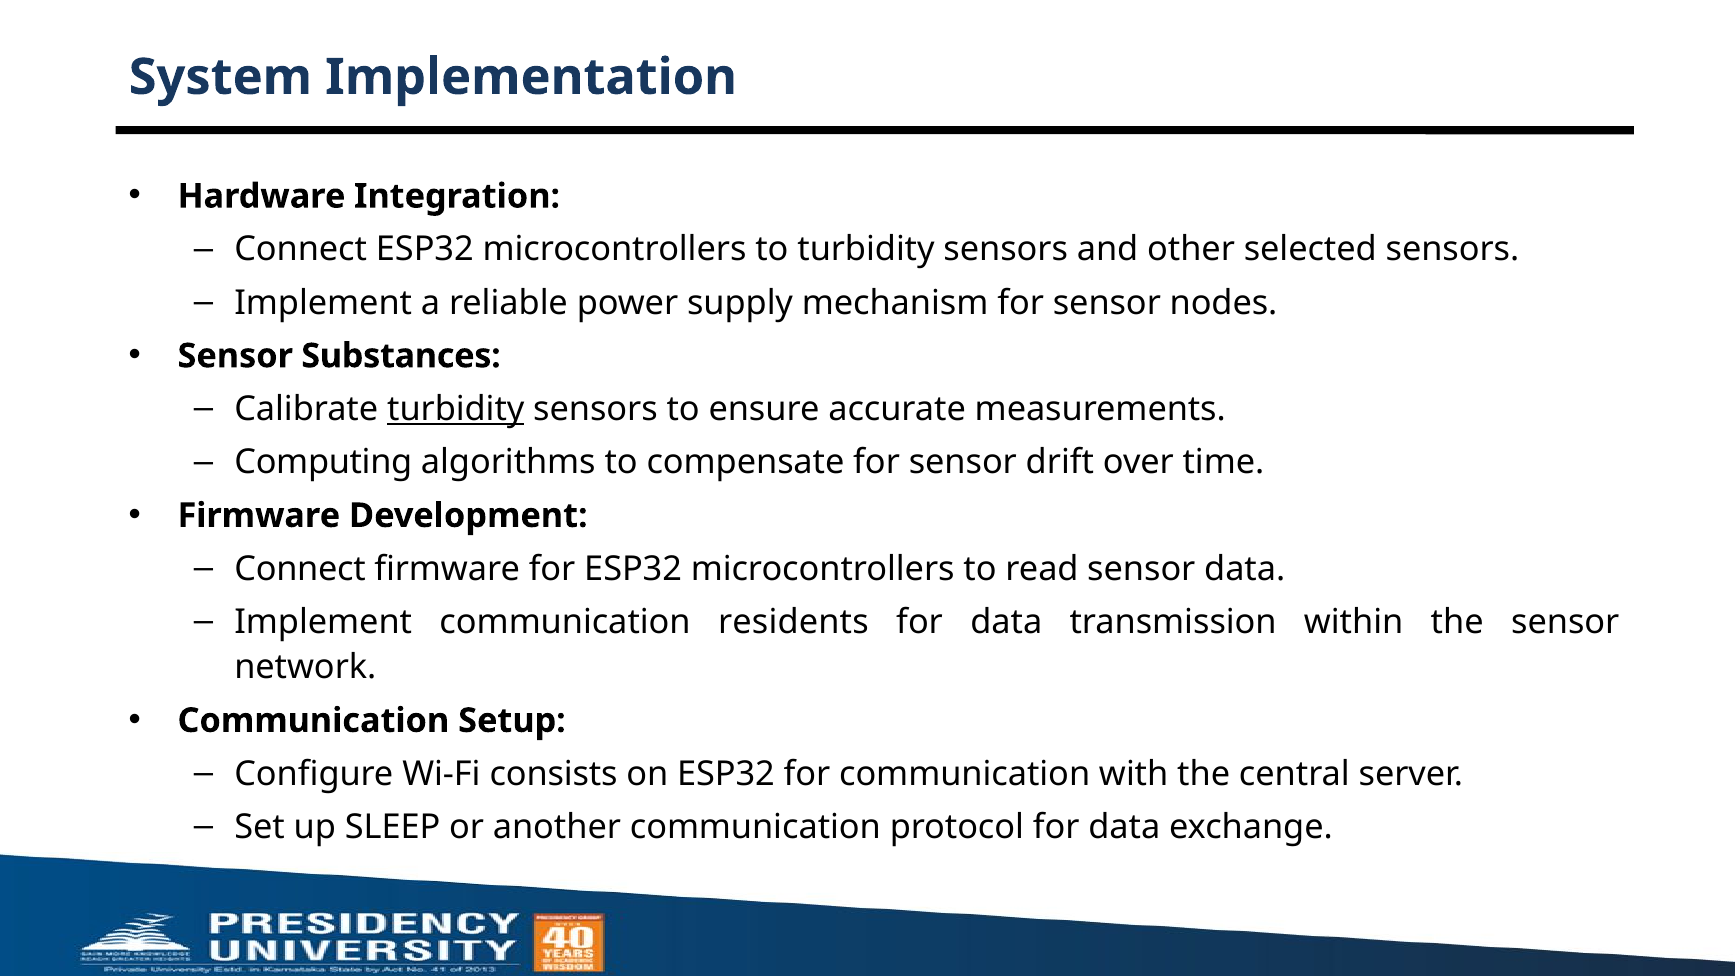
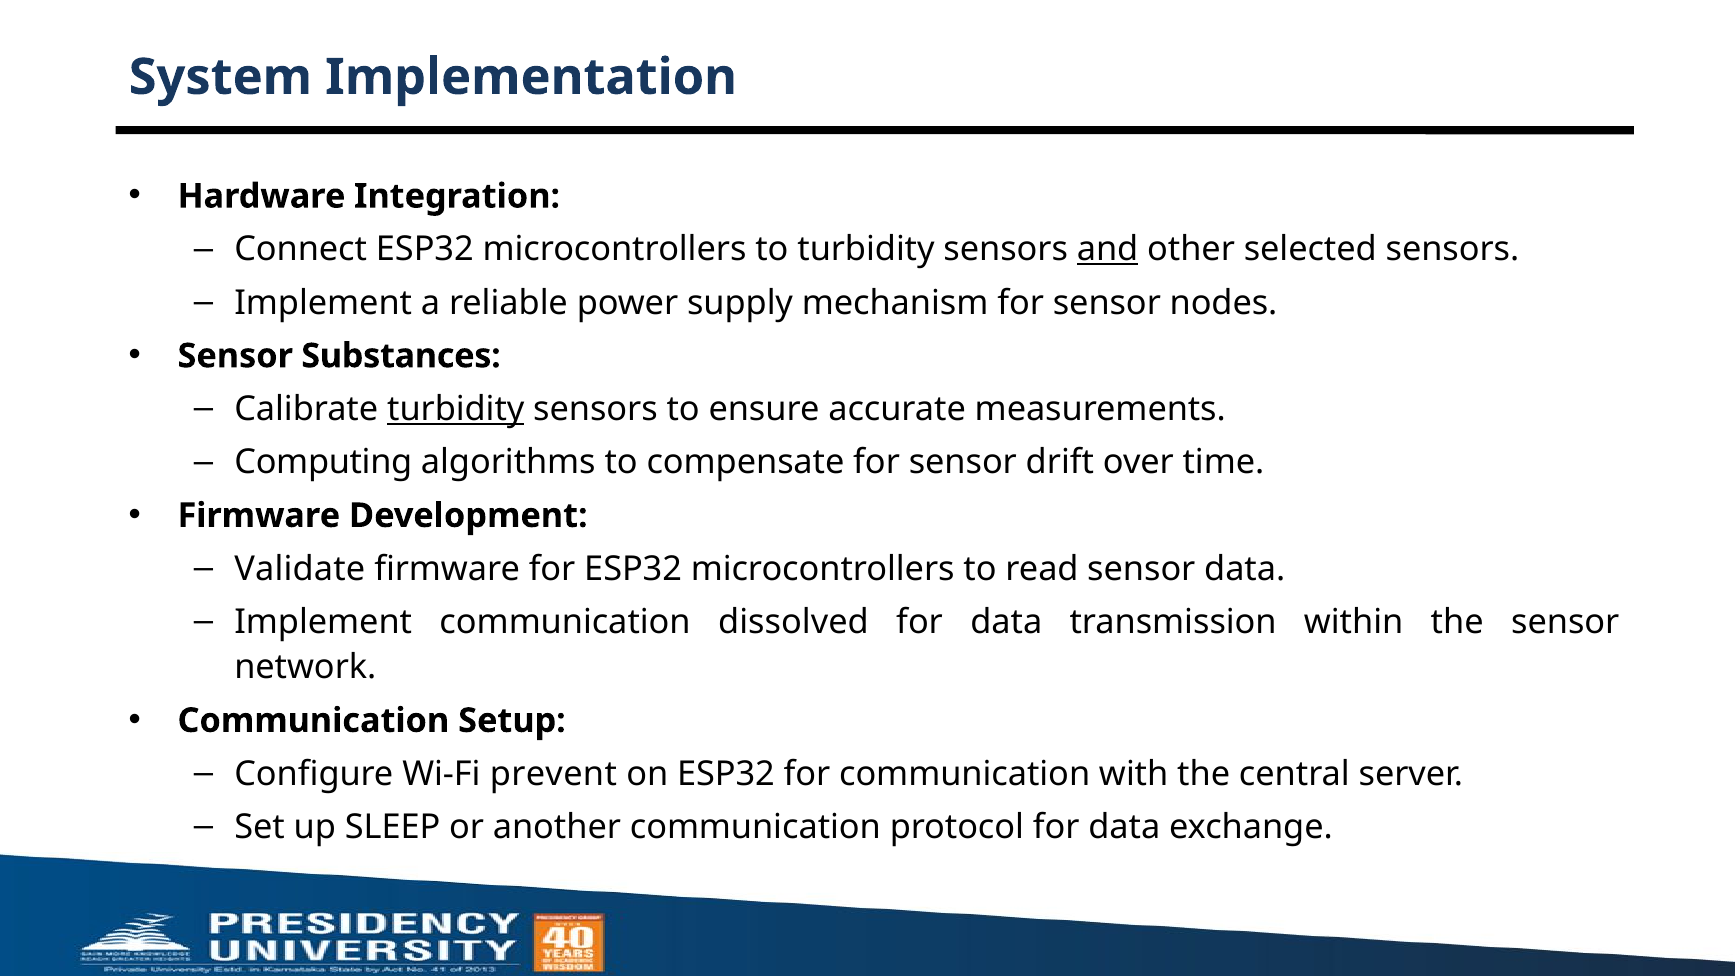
and underline: none -> present
Connect at (300, 569): Connect -> Validate
residents: residents -> dissolved
consists: consists -> prevent
